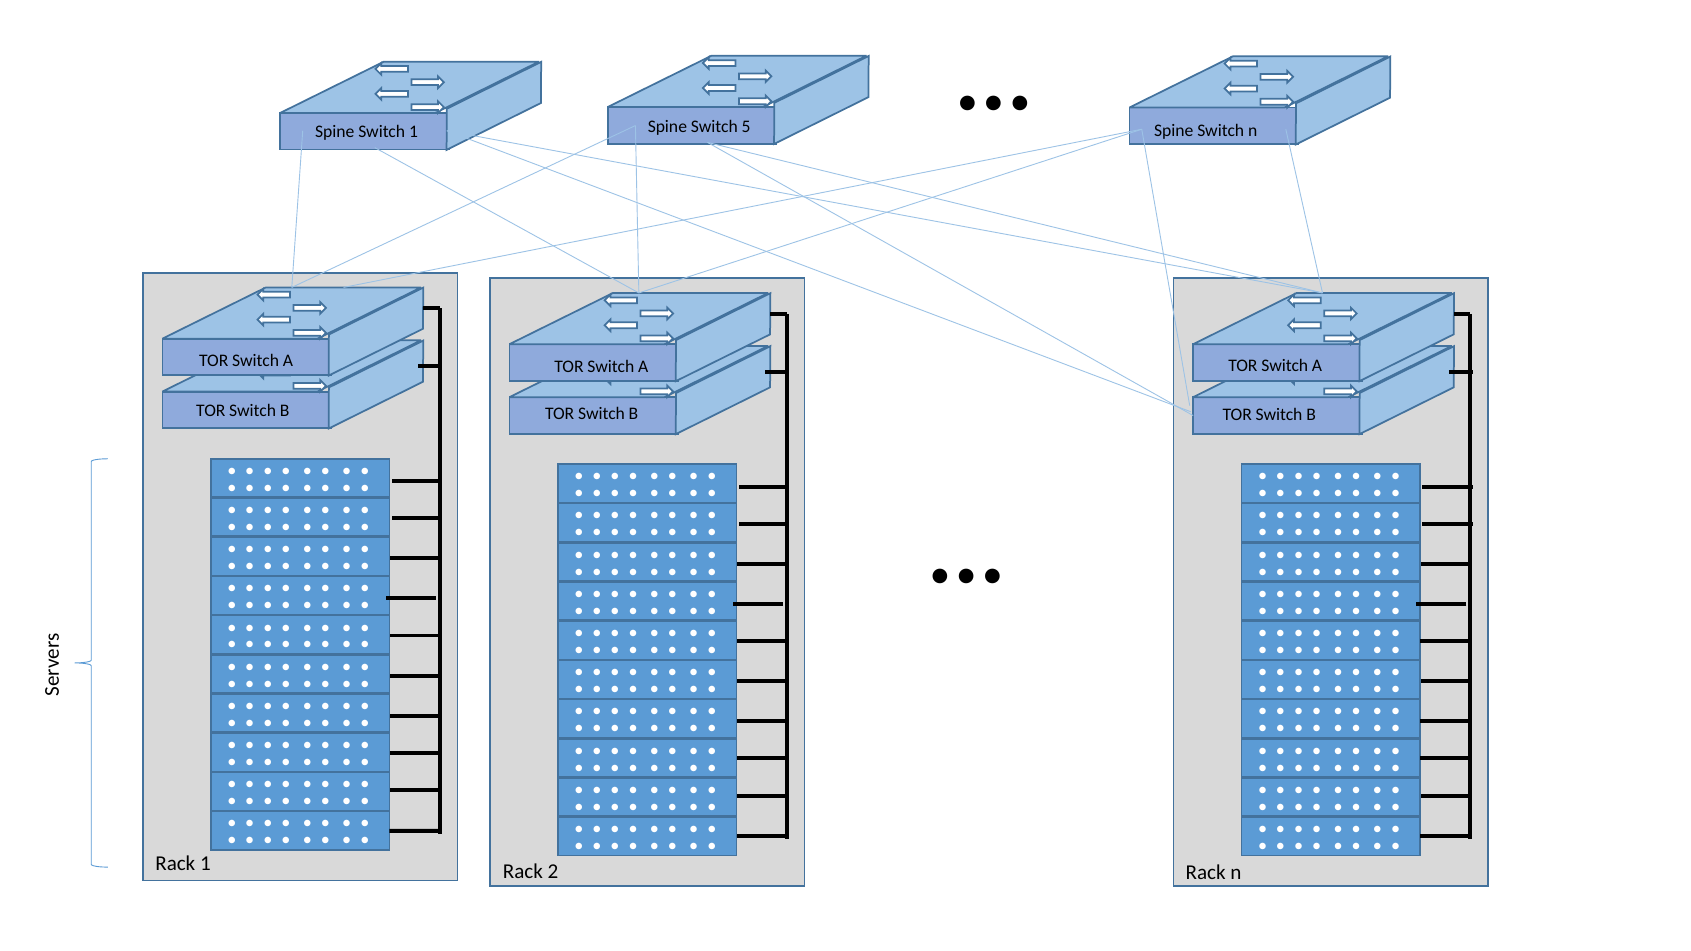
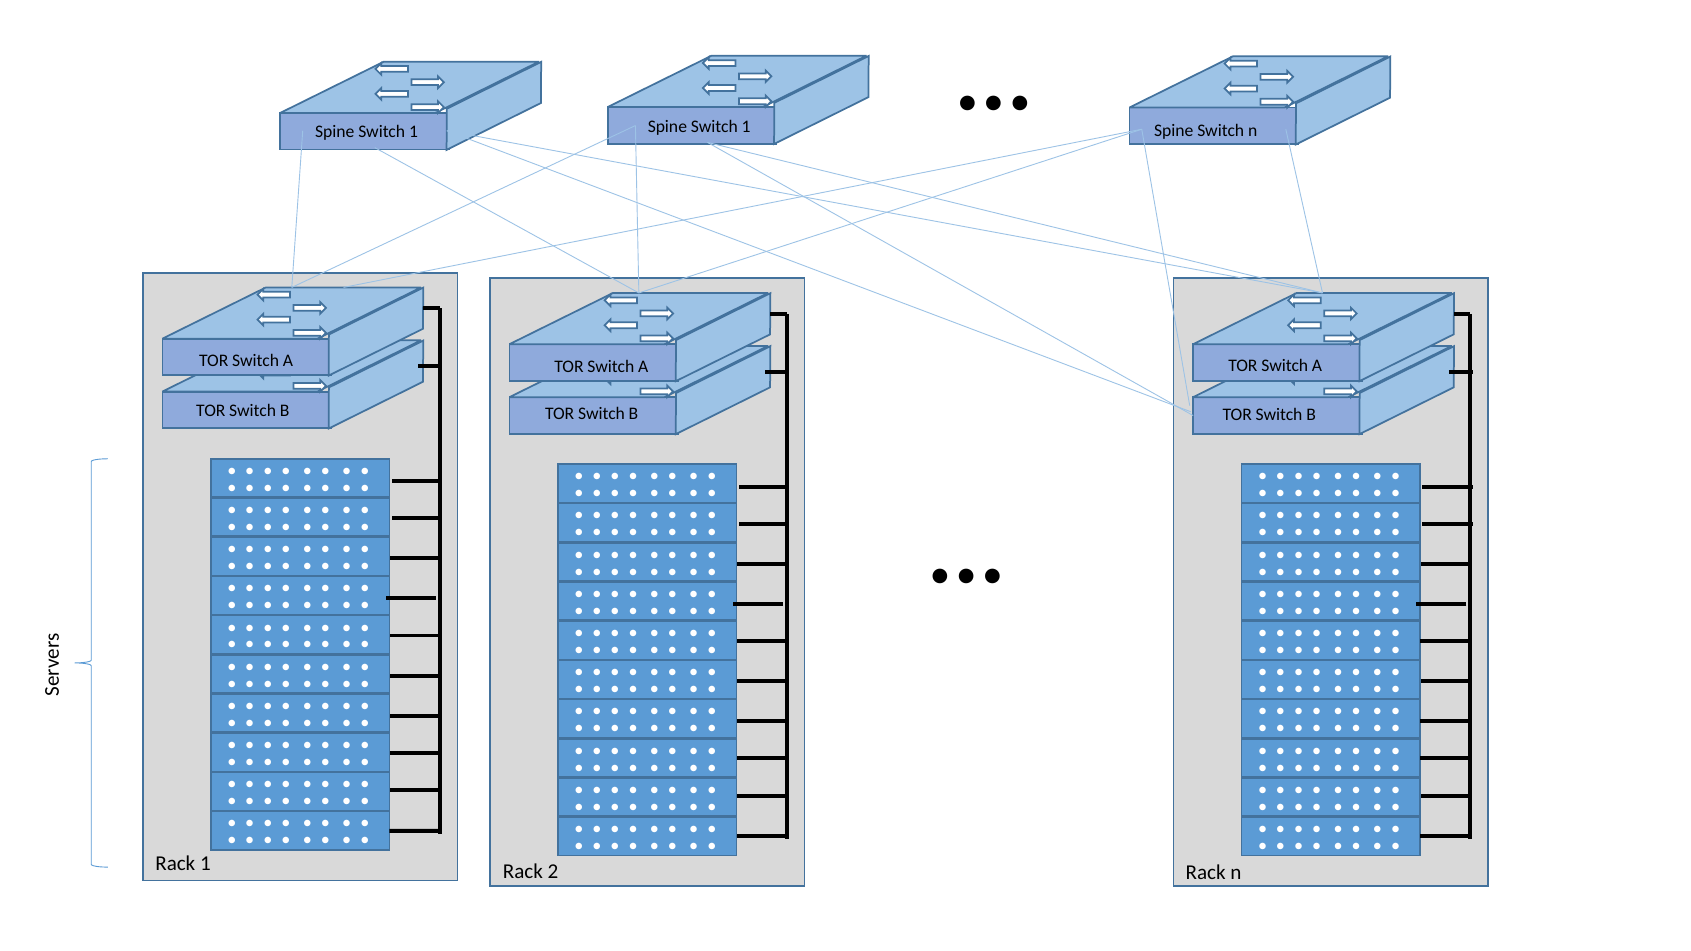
1 Spine Switch 5: 5 -> 1
